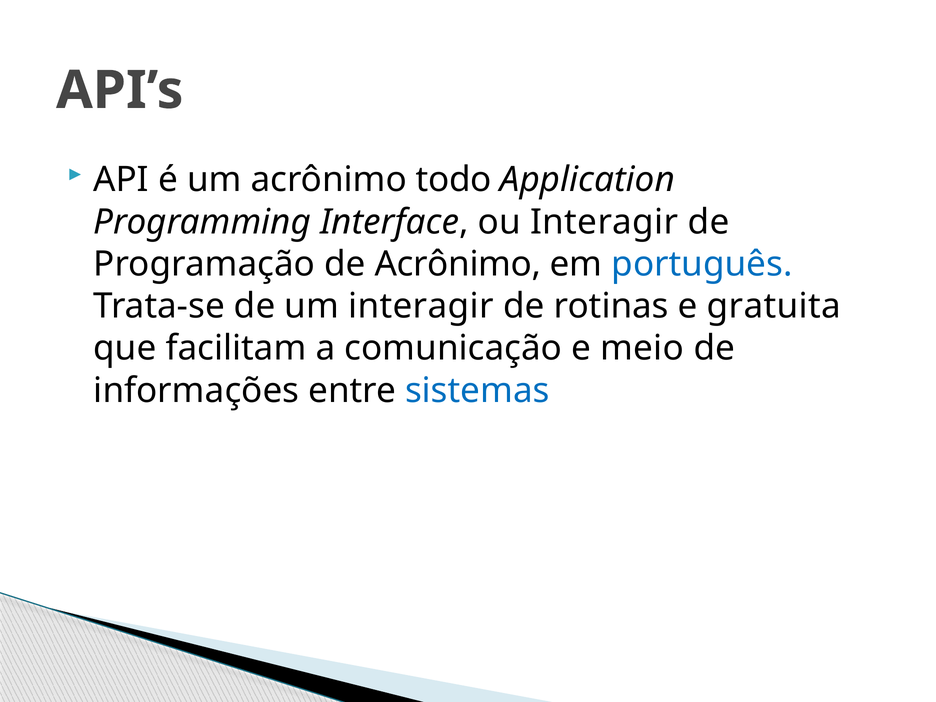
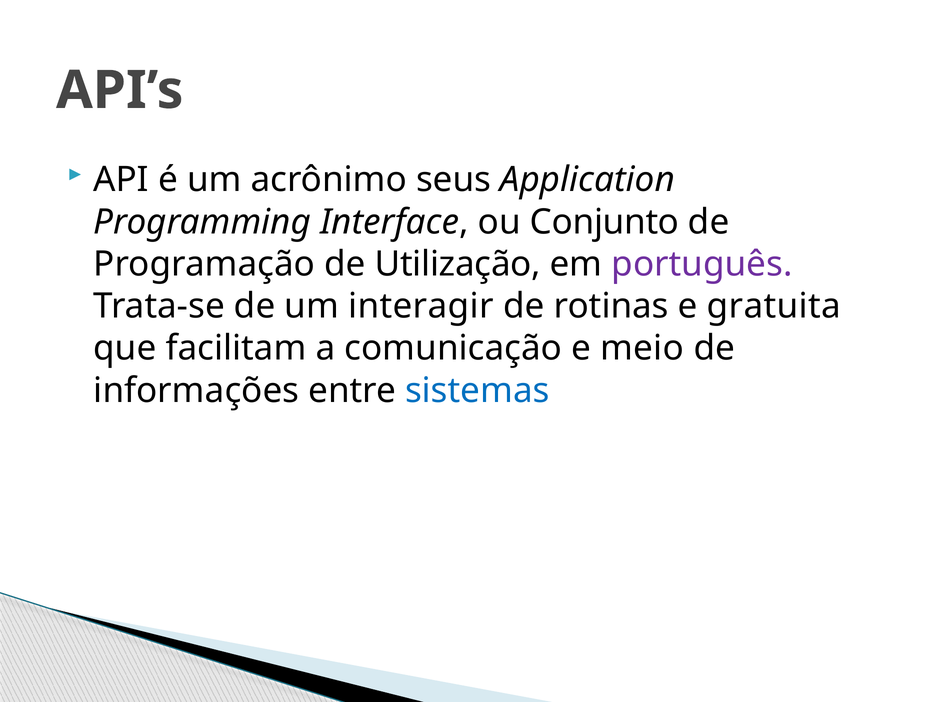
todo: todo -> seus
ou Interagir: Interagir -> Conjunto
de Acrônimo: Acrônimo -> Utilização
português colour: blue -> purple
